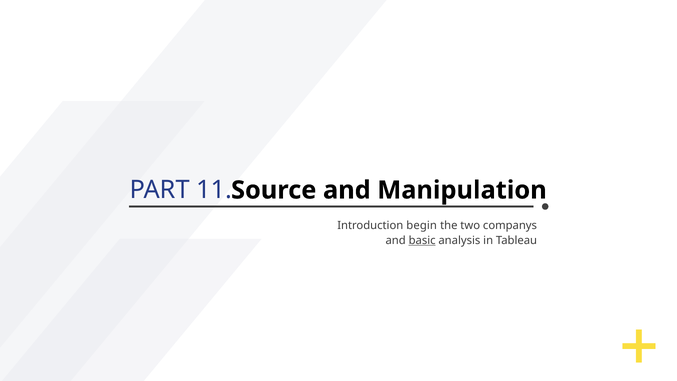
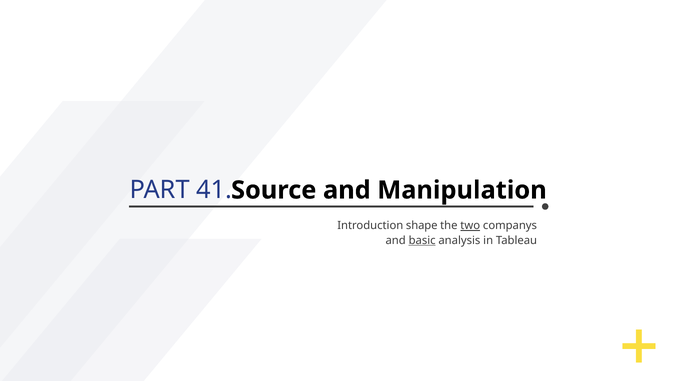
11: 11 -> 41
begin: begin -> shape
two underline: none -> present
